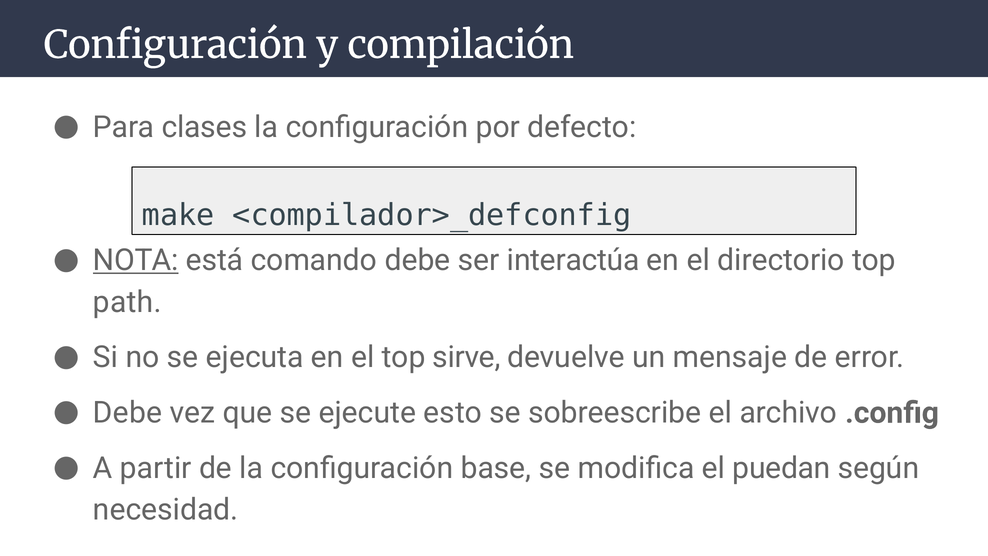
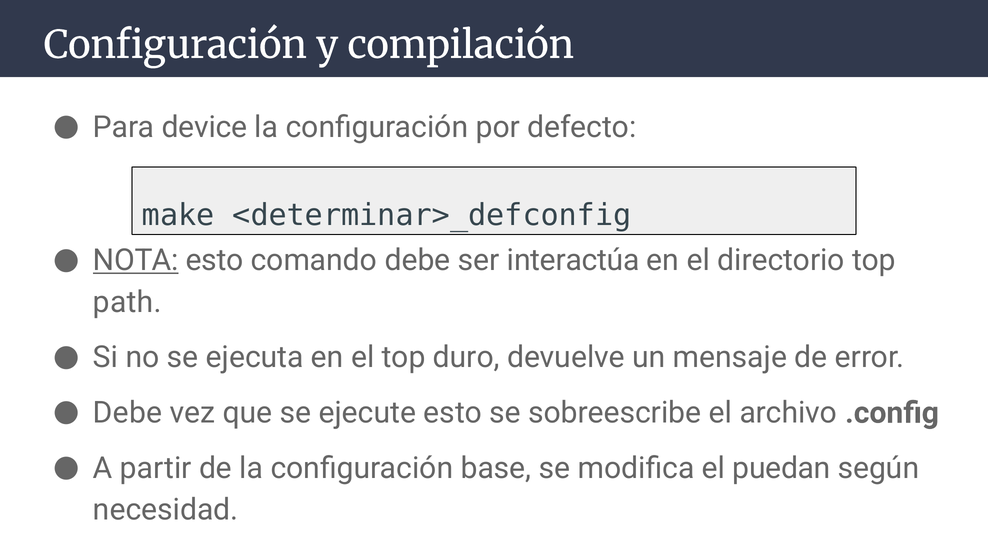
clases: clases -> device
<compilador>_defconfig: <compilador>_defconfig -> <determinar>_defconfig
NOTA está: está -> esto
sirve: sirve -> duro
